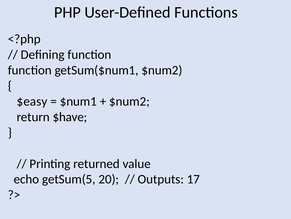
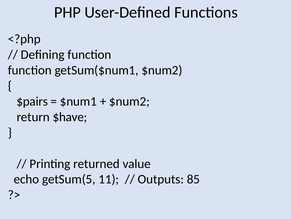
$easy: $easy -> $pairs
20: 20 -> 11
17: 17 -> 85
